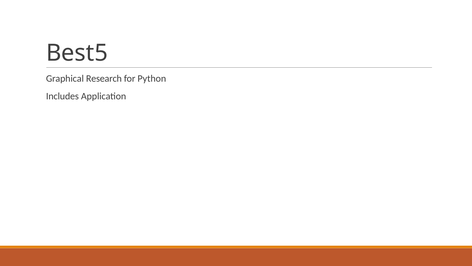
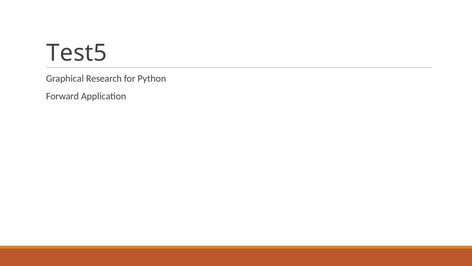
Best5: Best5 -> Test5
Includes: Includes -> Forward
